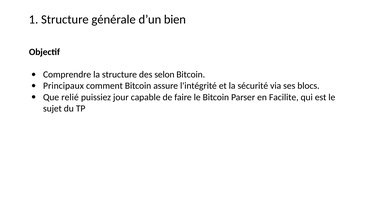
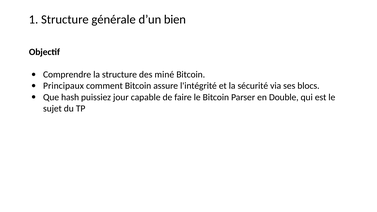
selon: selon -> miné
relié: relié -> hash
Facilite: Facilite -> Double
